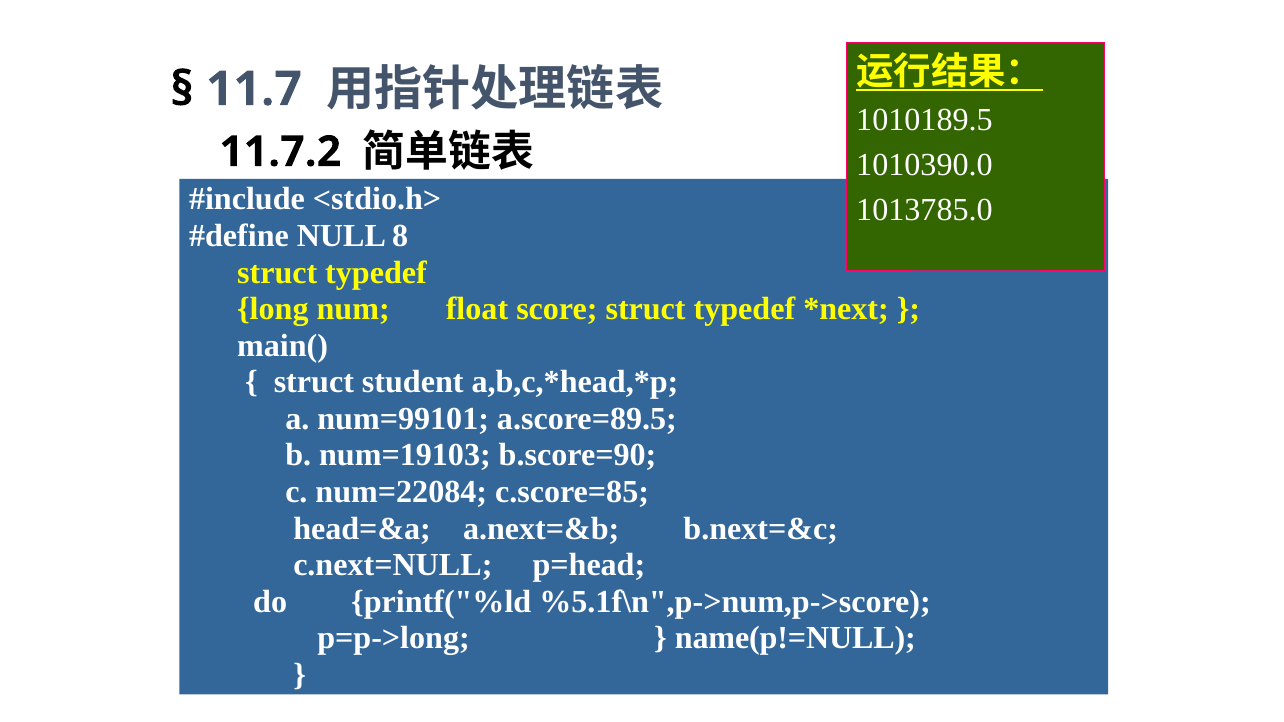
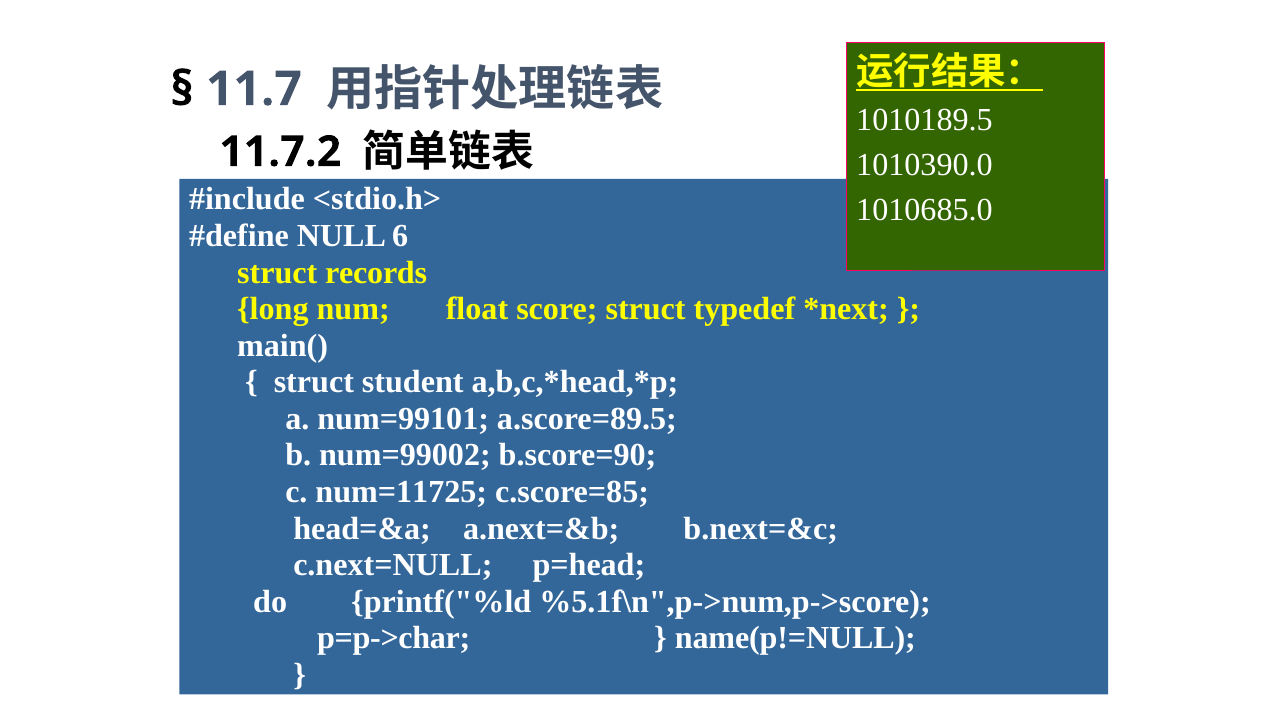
1013785.0: 1013785.0 -> 1010685.0
8: 8 -> 6
typedef at (376, 273): typedef -> records
num=19103: num=19103 -> num=99002
num=22084: num=22084 -> num=11725
p=p->long: p=p->long -> p=p->char
